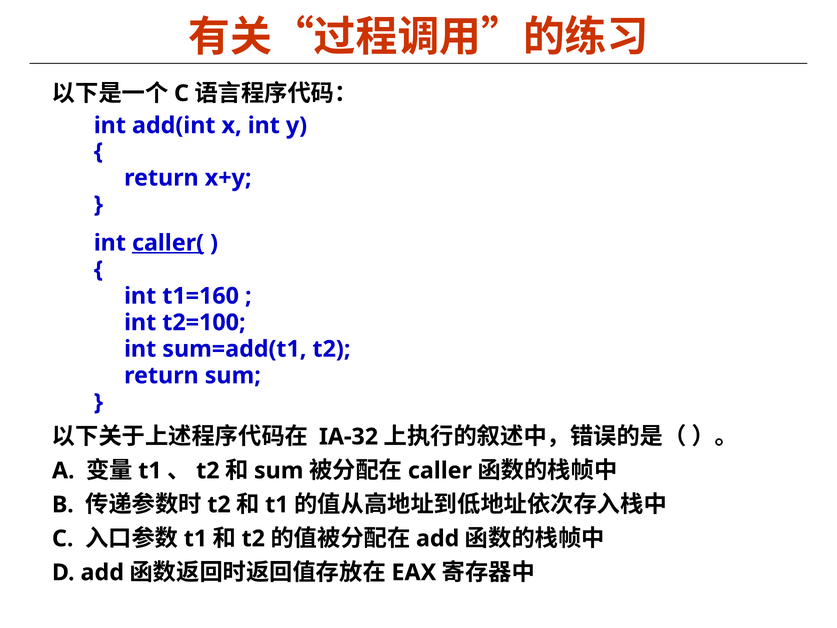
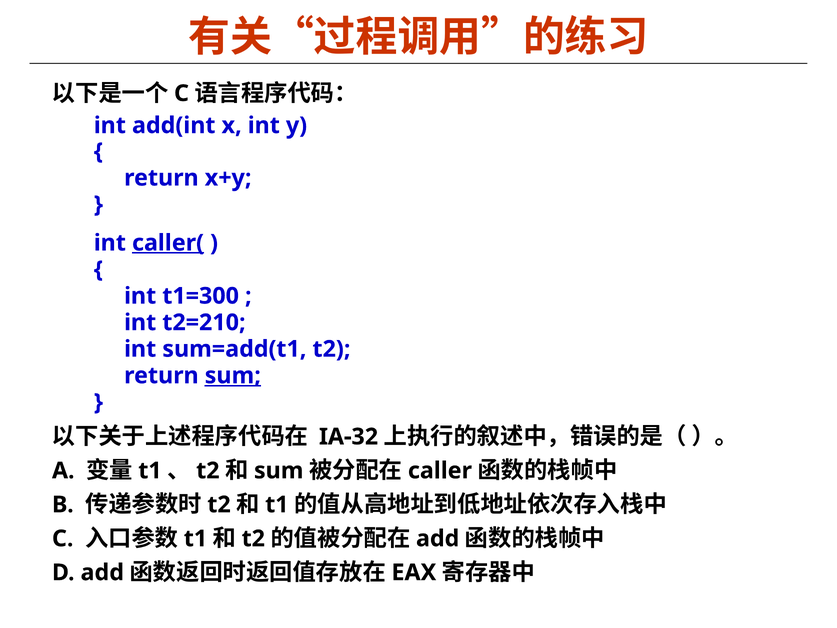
t1=160: t1=160 -> t1=300
t2=100: t2=100 -> t2=210
sum at (233, 375) underline: none -> present
